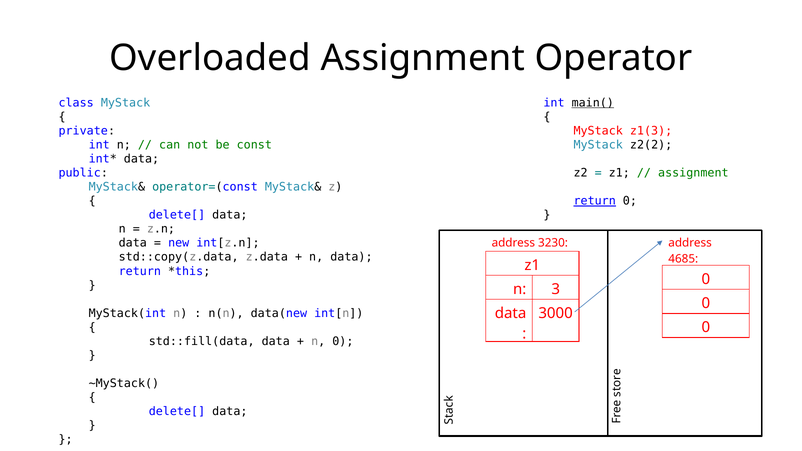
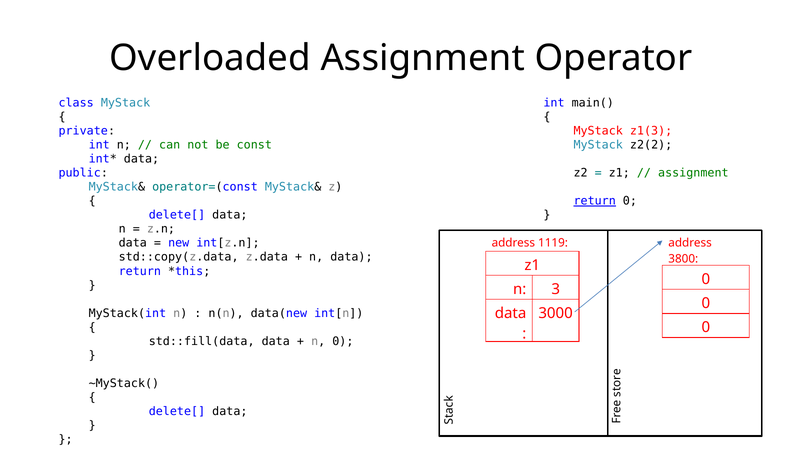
main( underline: present -> none
3230: 3230 -> 1119
4685: 4685 -> 3800
